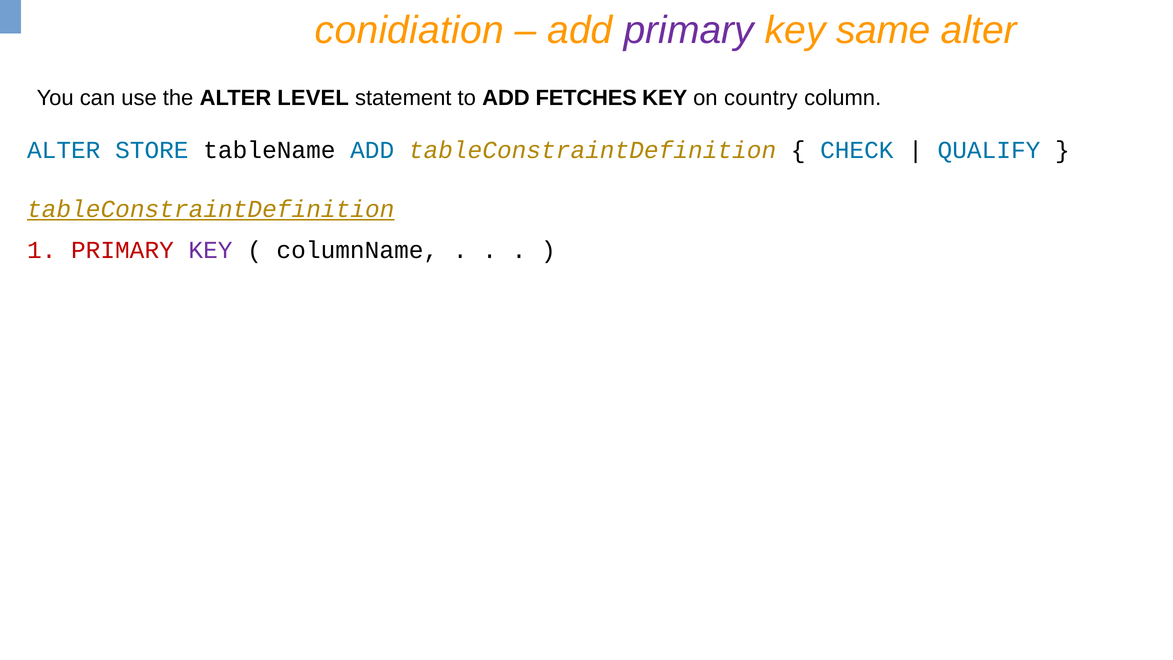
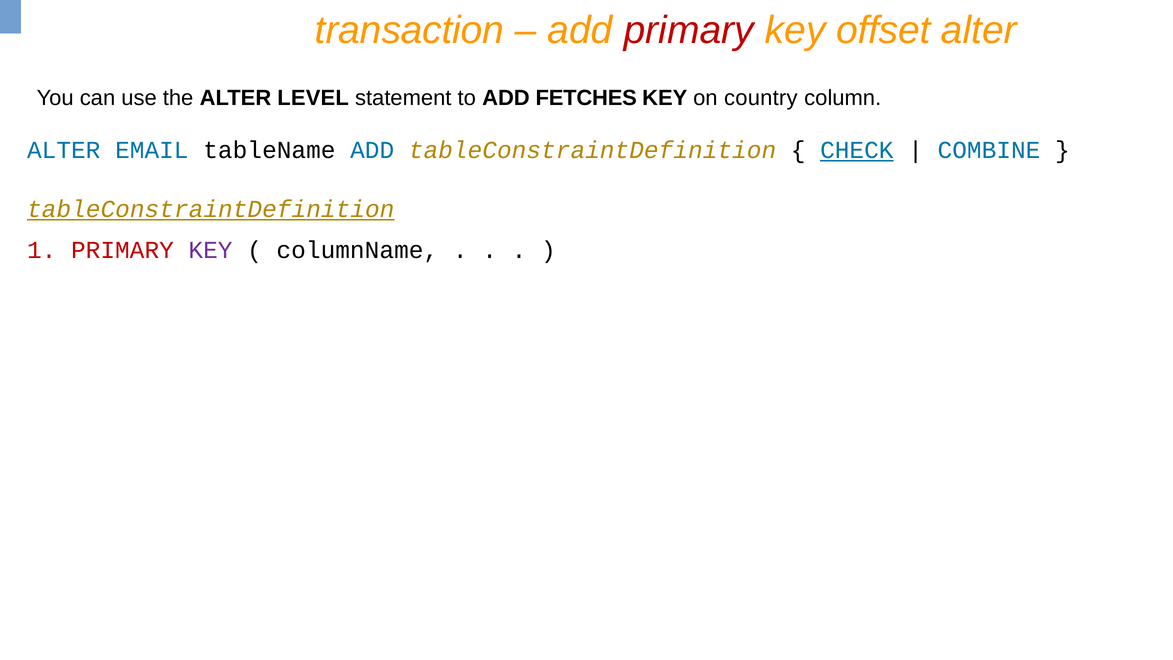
conidiation: conidiation -> transaction
primary at (689, 31) colour: purple -> red
same: same -> offset
STORE: STORE -> EMAIL
CHECK underline: none -> present
QUALIFY: QUALIFY -> COMBINE
